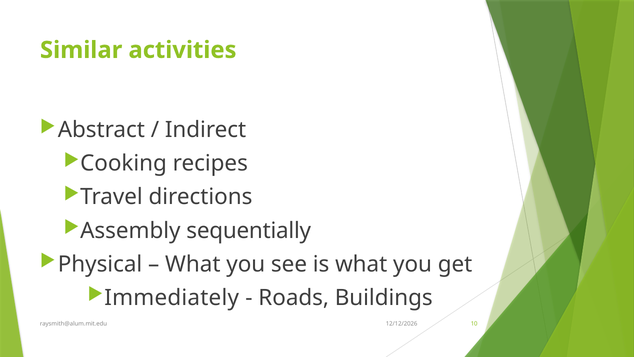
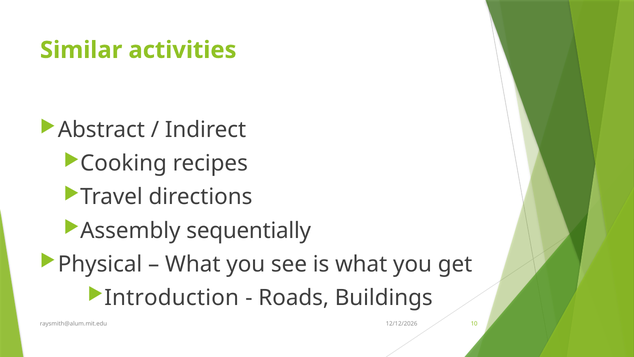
Immediately: Immediately -> Introduction
